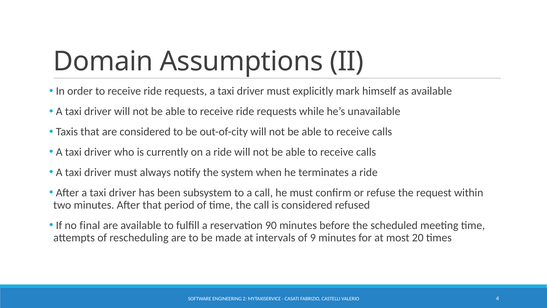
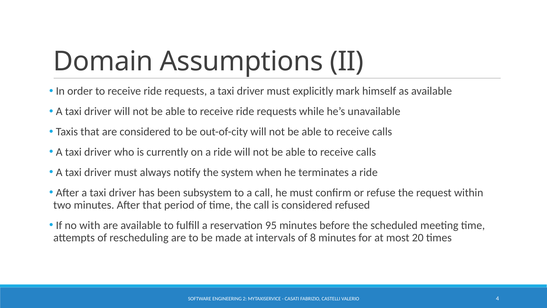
final: final -> with
90: 90 -> 95
9: 9 -> 8
